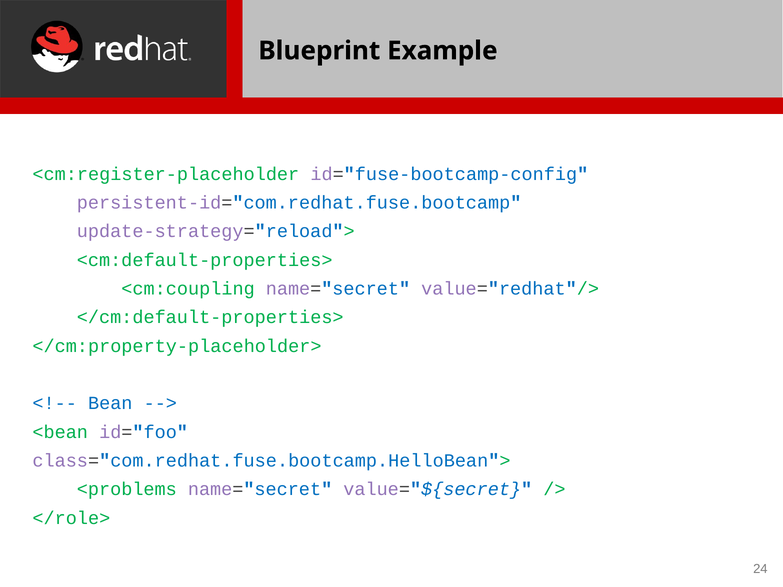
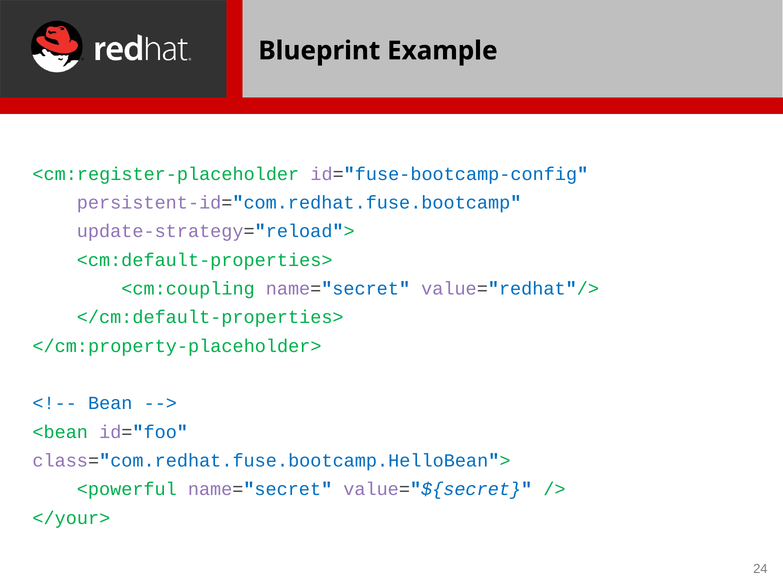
<problems: <problems -> <powerful
</role>: </role> -> </your>
